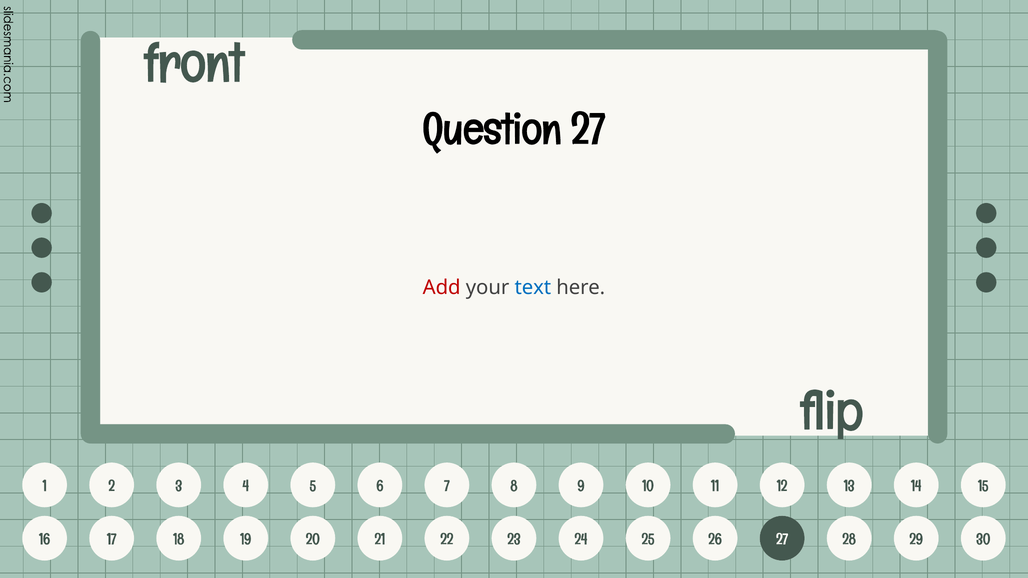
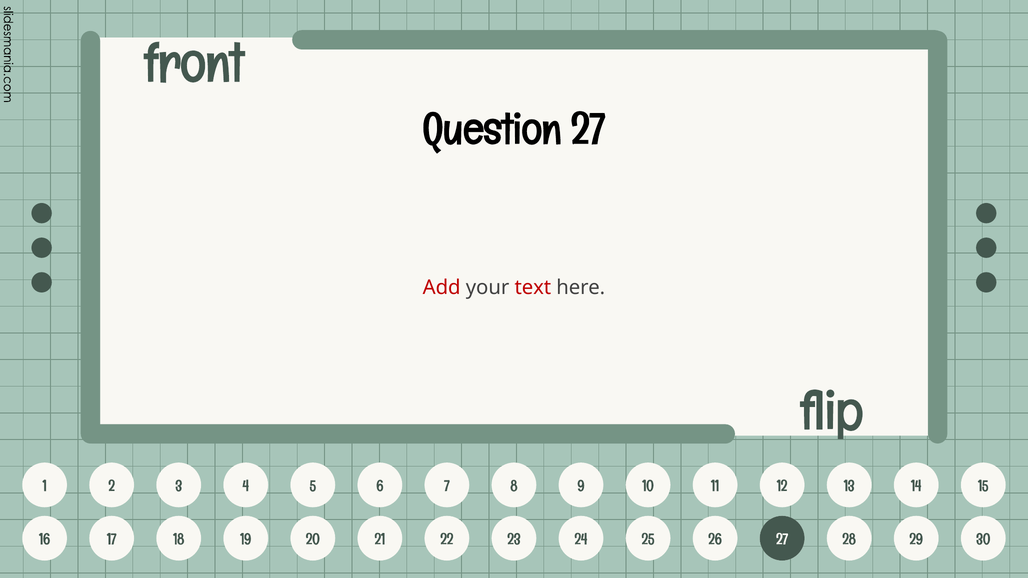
text colour: blue -> red
